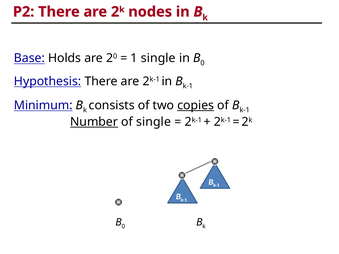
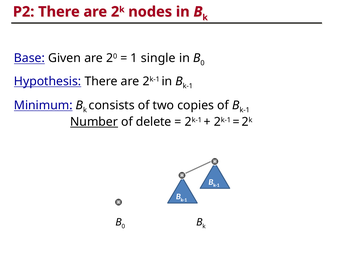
Holds: Holds -> Given
copies underline: present -> none
of single: single -> delete
